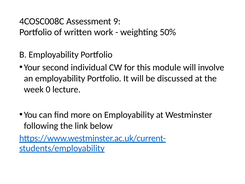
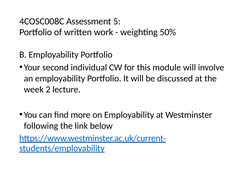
9: 9 -> 5
0: 0 -> 2
